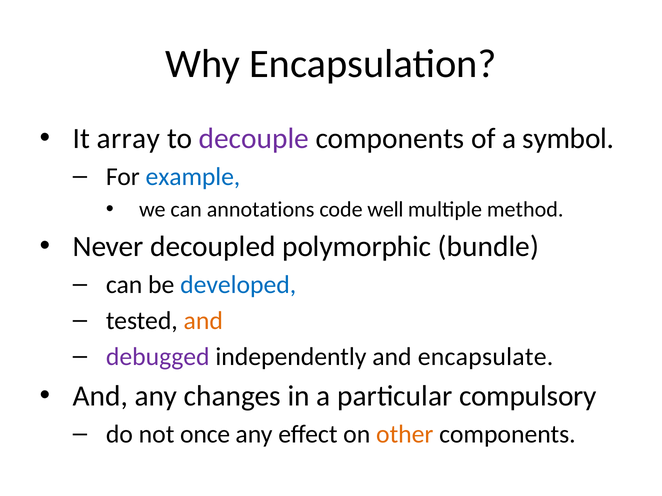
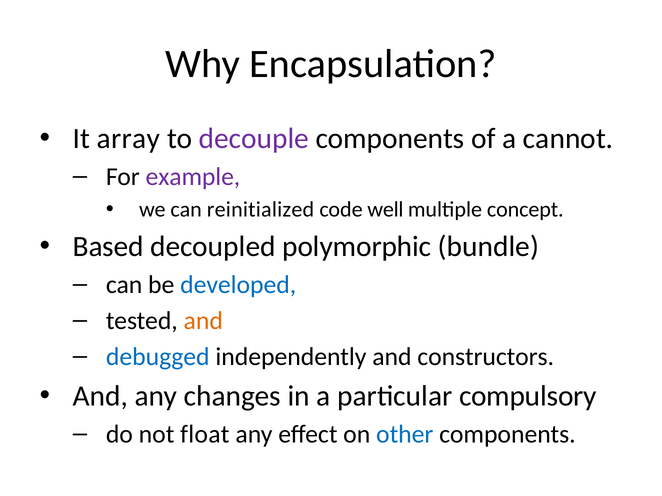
symbol: symbol -> cannot
example colour: blue -> purple
annotations: annotations -> reinitialized
method: method -> concept
Never: Never -> Based
debugged colour: purple -> blue
encapsulate: encapsulate -> constructors
once: once -> float
other colour: orange -> blue
